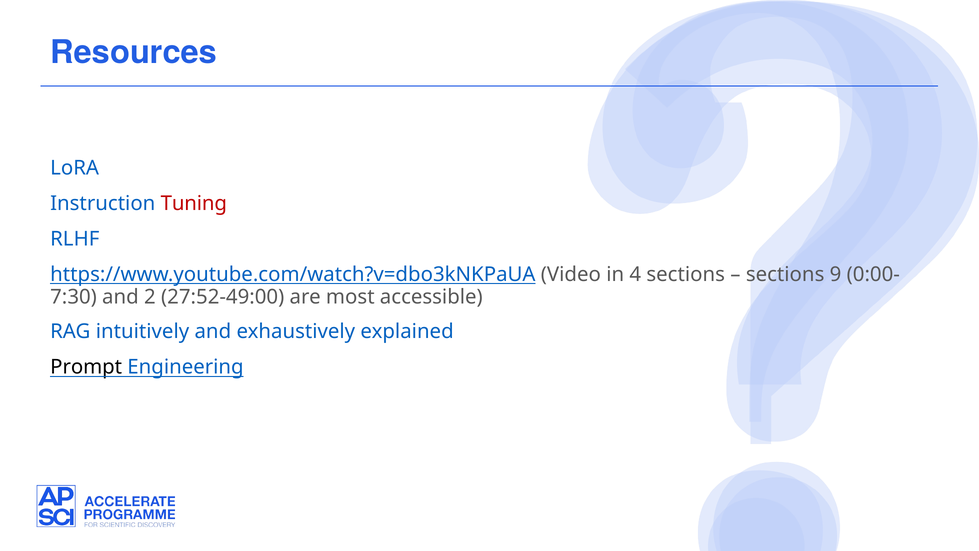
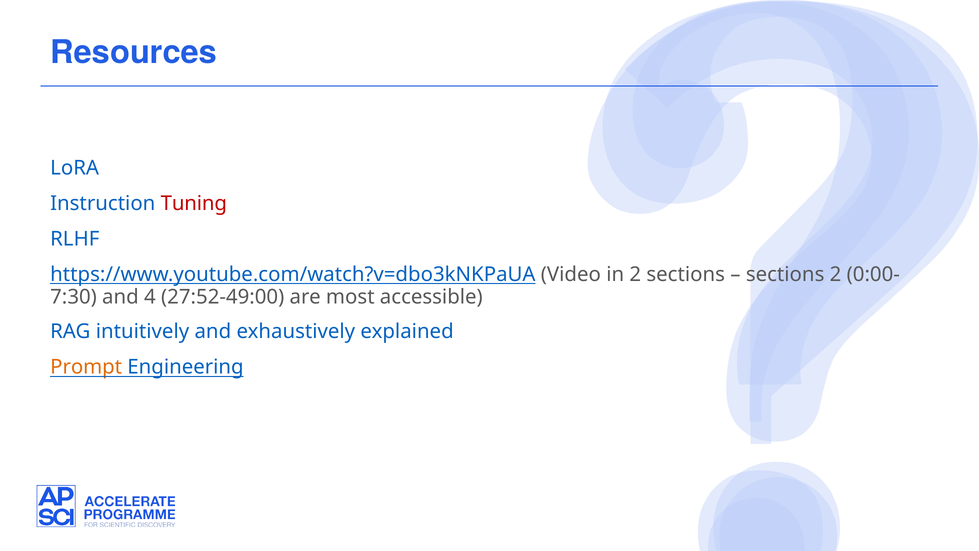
in 4: 4 -> 2
sections 9: 9 -> 2
2: 2 -> 4
Prompt colour: black -> orange
